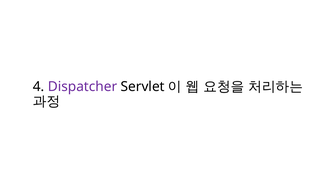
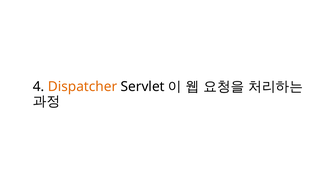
Dispatcher colour: purple -> orange
